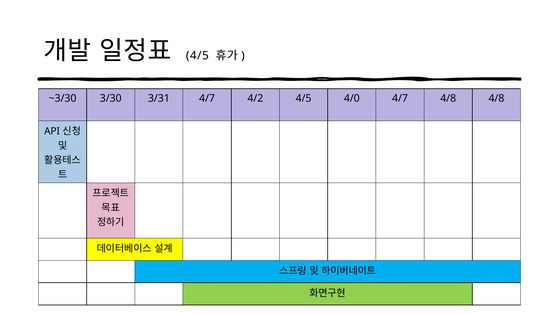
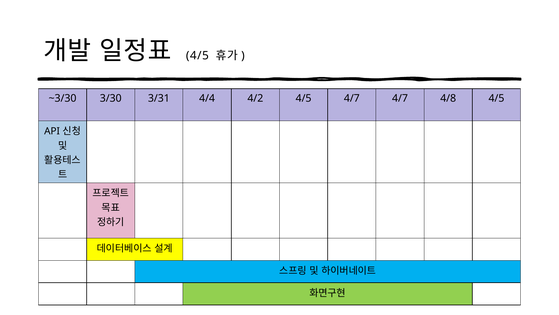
3/31 4/7: 4/7 -> 4/4
4/5 4/0: 4/0 -> 4/7
4/8 4/8: 4/8 -> 4/5
